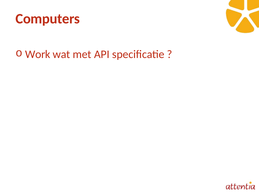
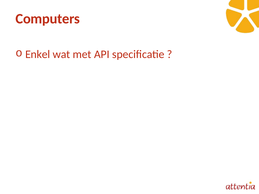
Work: Work -> Enkel
